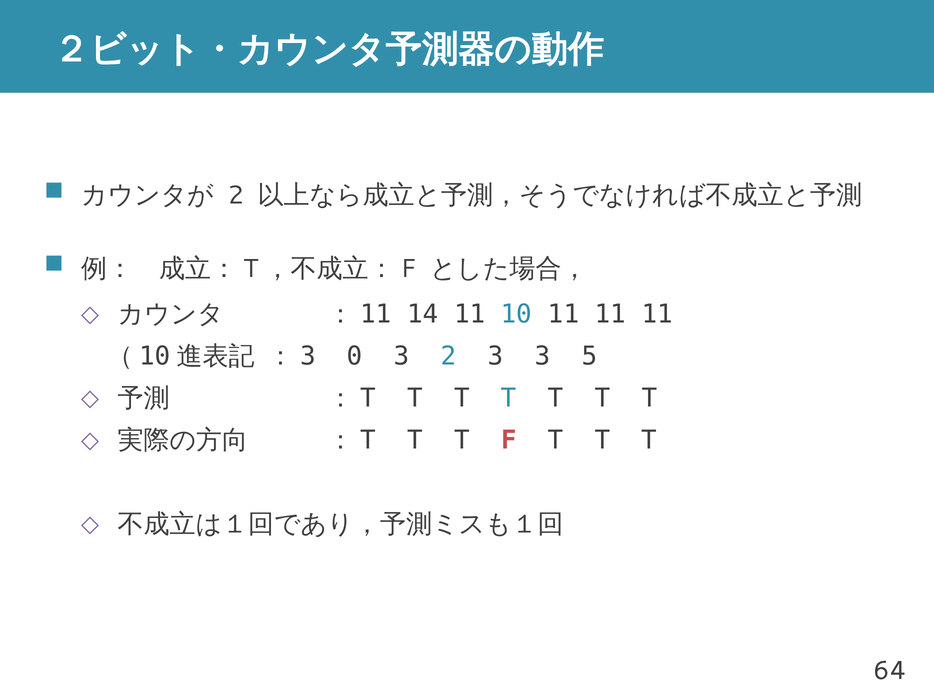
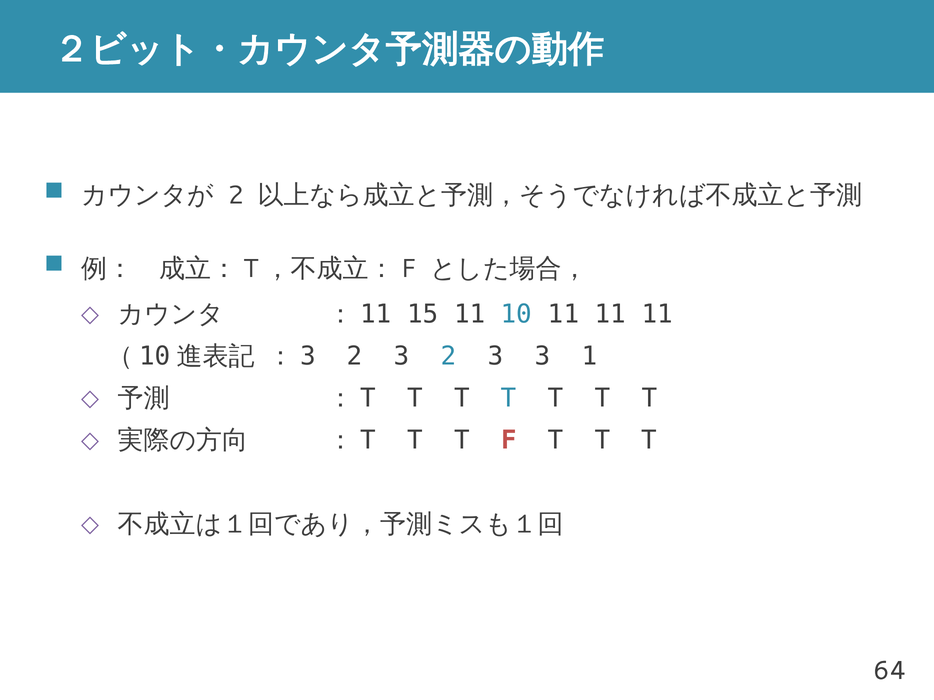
14: 14 -> 15
：3 0: 0 -> 2
5: 5 -> 1
